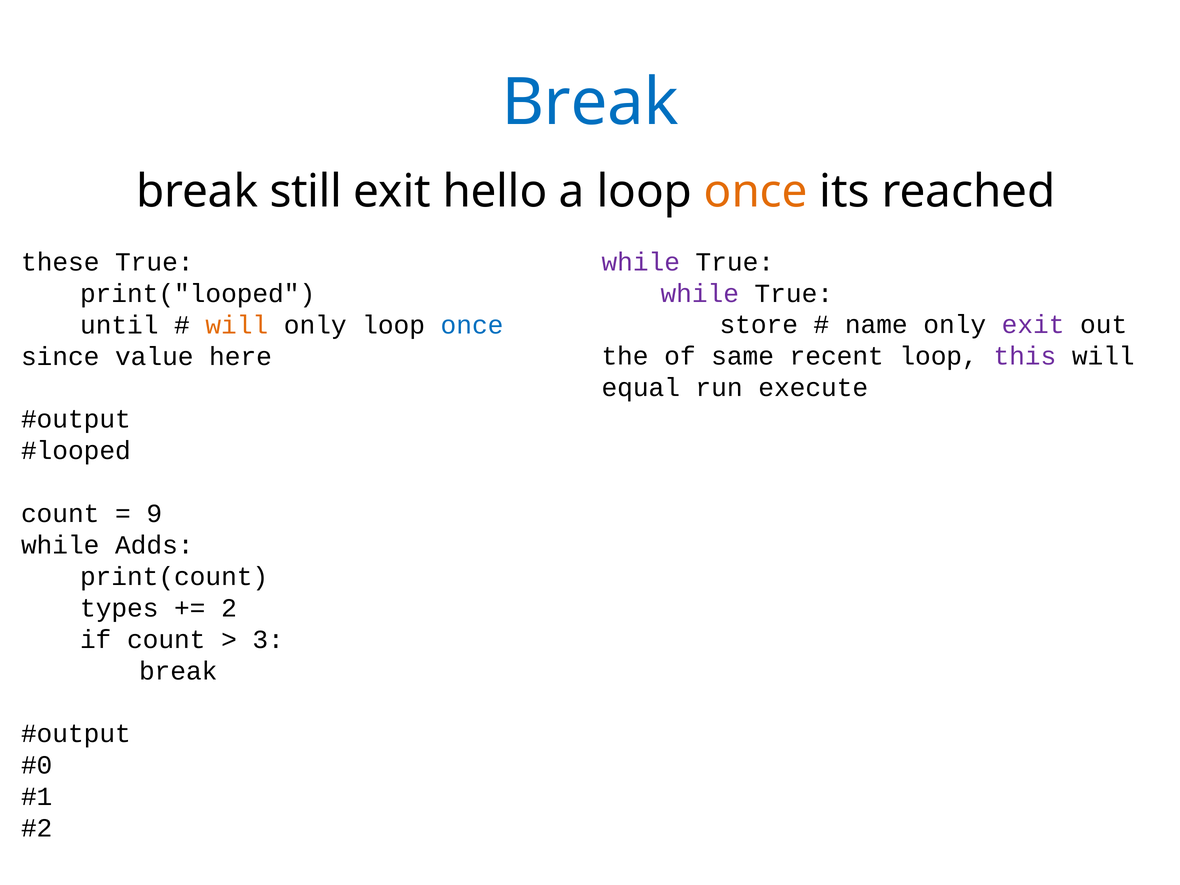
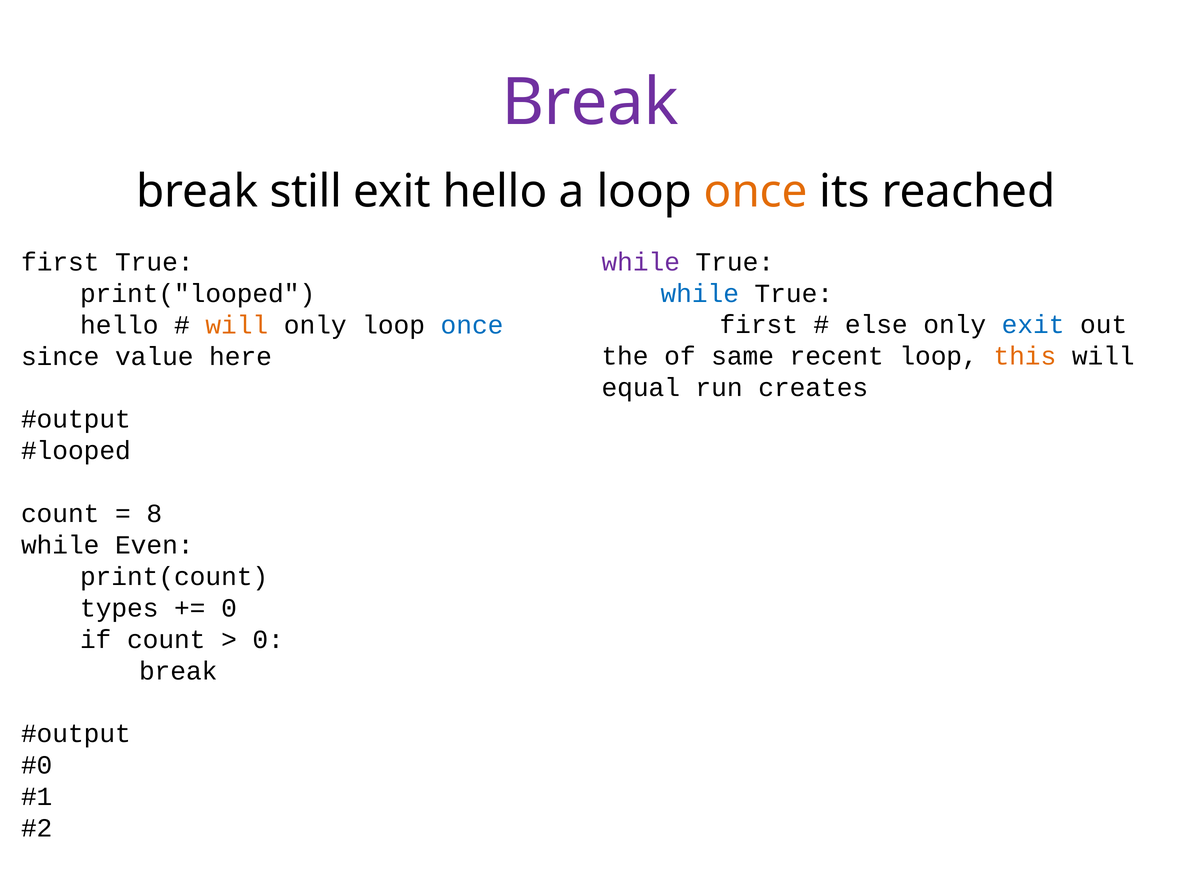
Break at (590, 103) colour: blue -> purple
these at (60, 262): these -> first
while at (700, 293) colour: purple -> blue
store at (759, 325): store -> first
name: name -> else
exit at (1033, 325) colour: purple -> blue
until at (119, 325): until -> hello
this colour: purple -> orange
execute: execute -> creates
9: 9 -> 8
Adds: Adds -> Even
2 at (229, 608): 2 -> 0
3 at (268, 639): 3 -> 0
